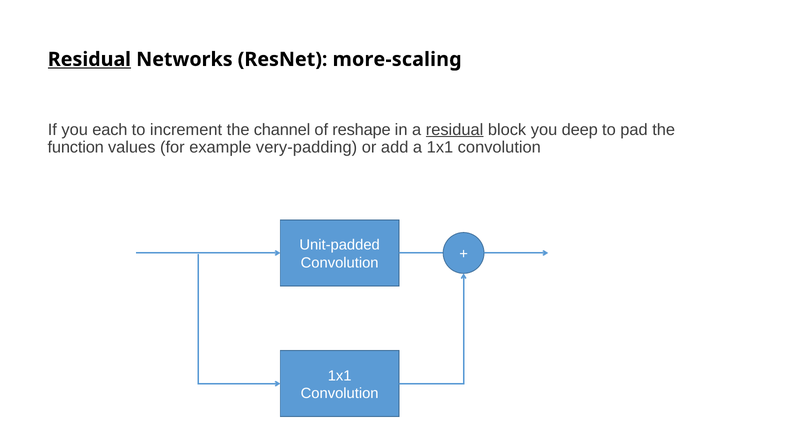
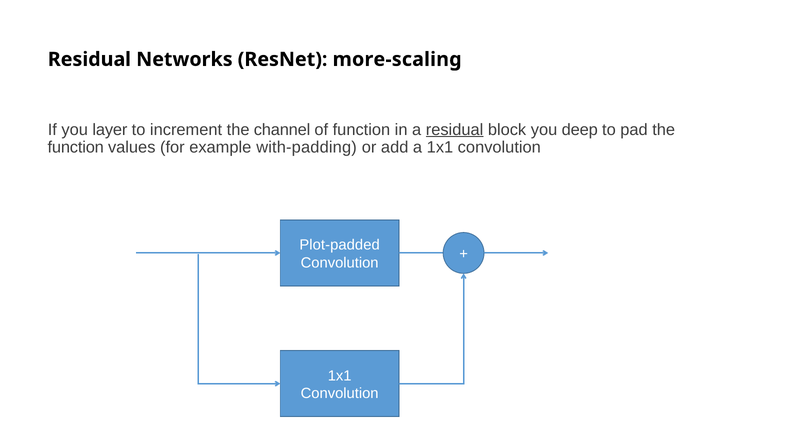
Residual at (89, 59) underline: present -> none
each: each -> layer
of reshape: reshape -> function
very-padding: very-padding -> with-padding
Unit-padded: Unit-padded -> Plot-padded
